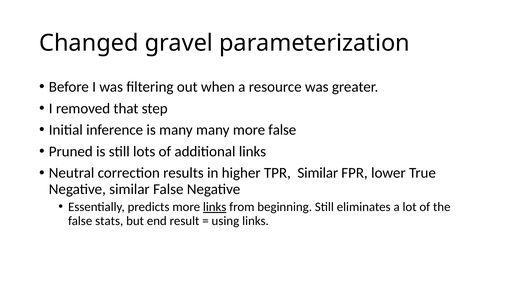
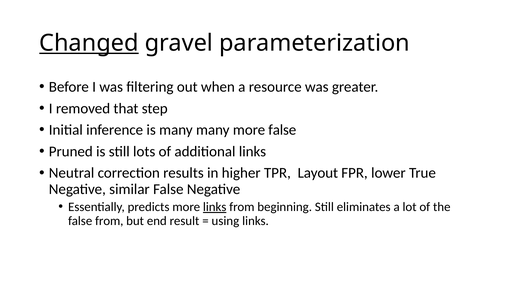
Changed underline: none -> present
TPR Similar: Similar -> Layout
false stats: stats -> from
